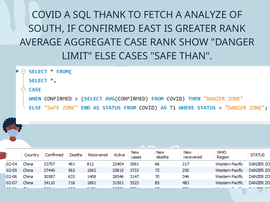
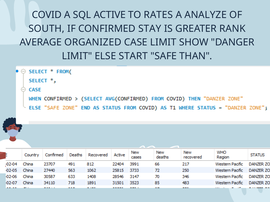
THANK: THANK -> ACTIVE
FETCH: FETCH -> RATES
EAST: EAST -> STAY
AGGREGATE: AGGREGATE -> ORGANIZED
CASE RANK: RANK -> LIMIT
CASES: CASES -> START
